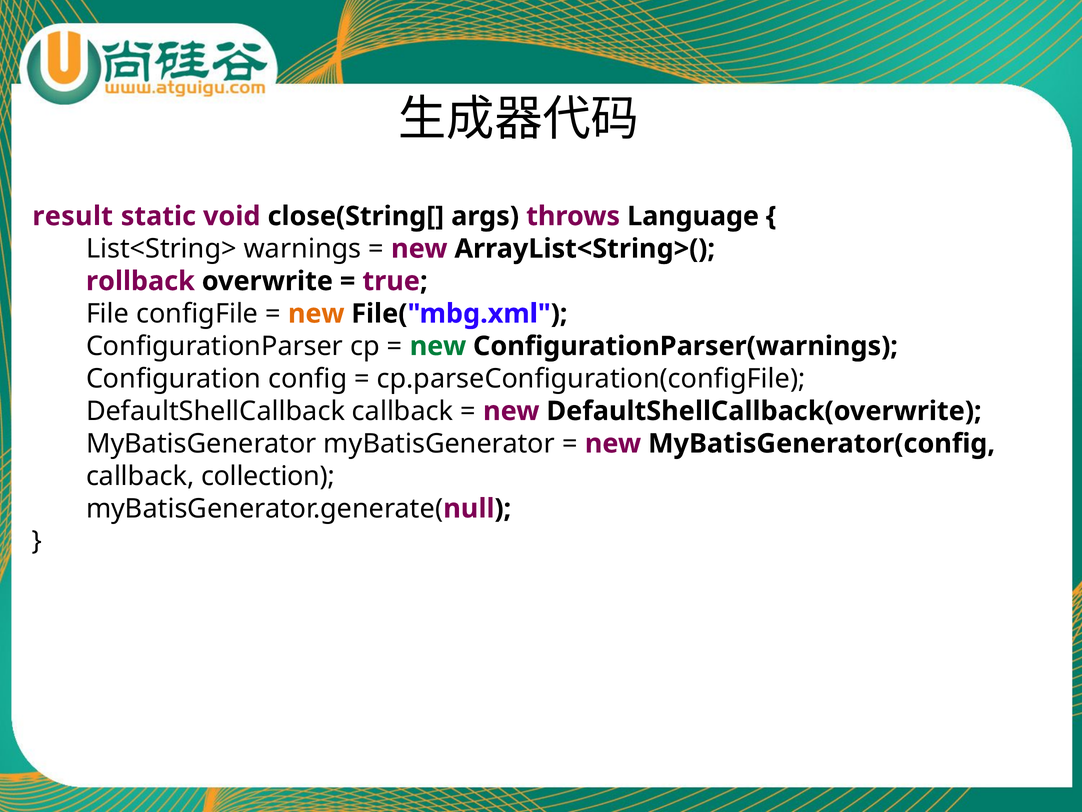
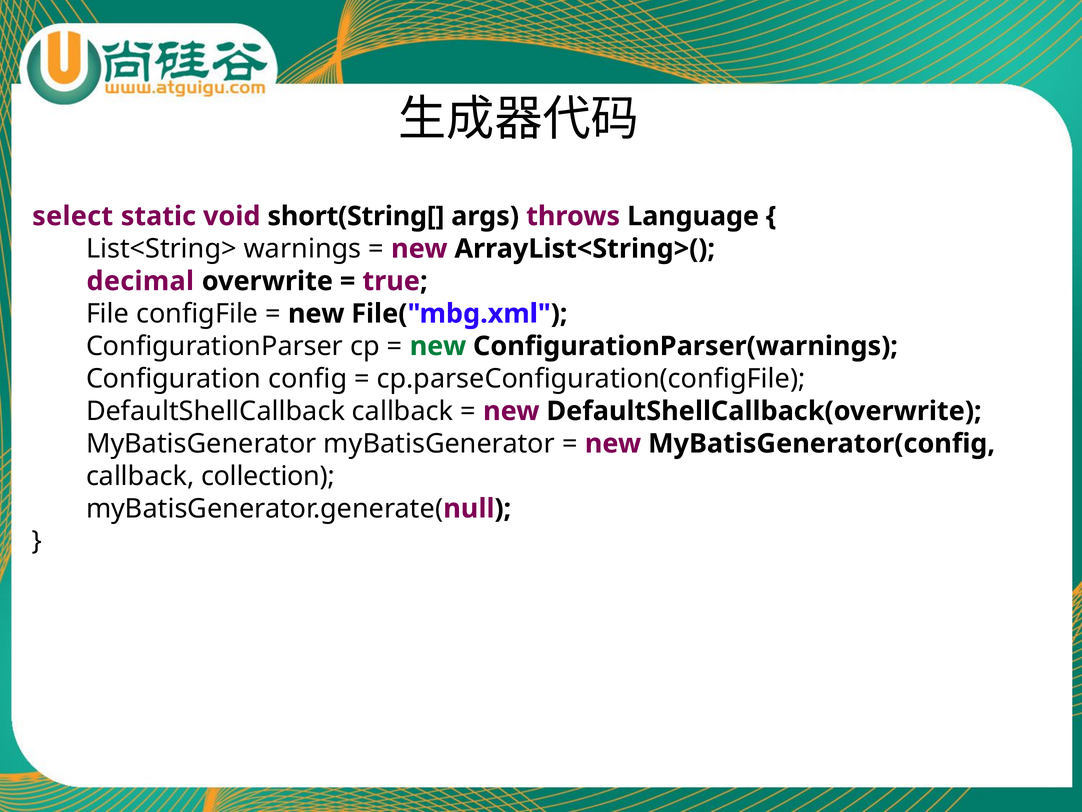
result: result -> select
close(String[: close(String[ -> short(String[
rollback: rollback -> decimal
new at (316, 314) colour: orange -> black
